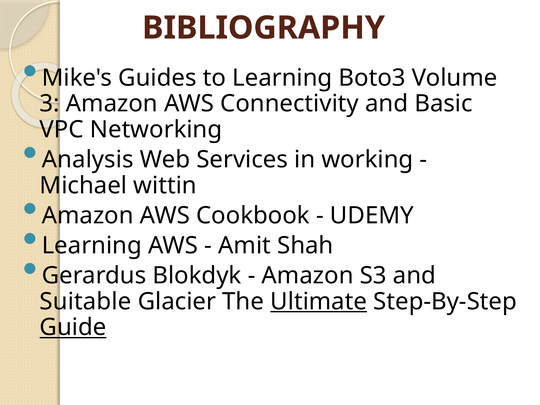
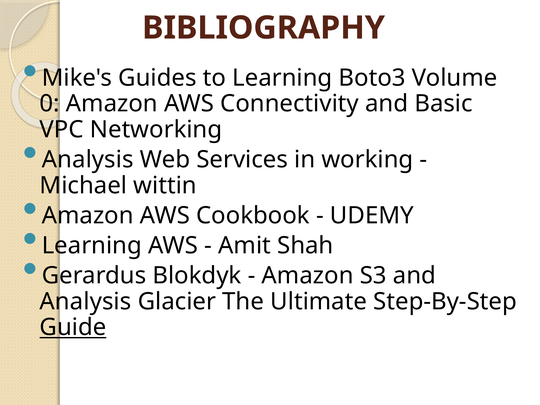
3: 3 -> 0
Suitable at (85, 301): Suitable -> Analysis
Ultimate underline: present -> none
